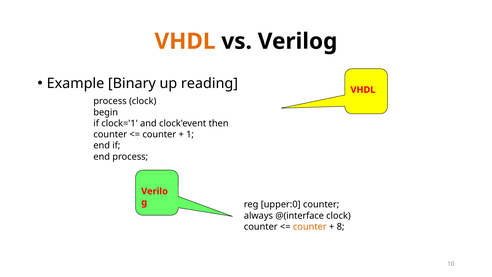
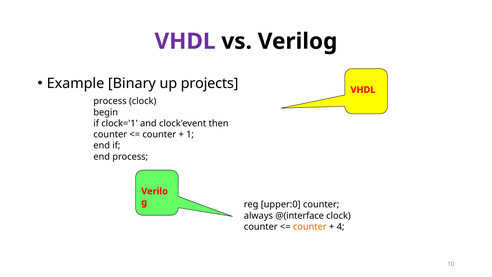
VHDL at (185, 41) colour: orange -> purple
reading: reading -> projects
8: 8 -> 4
